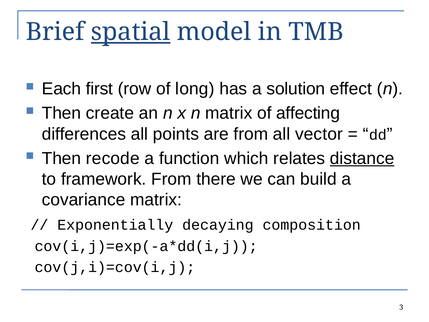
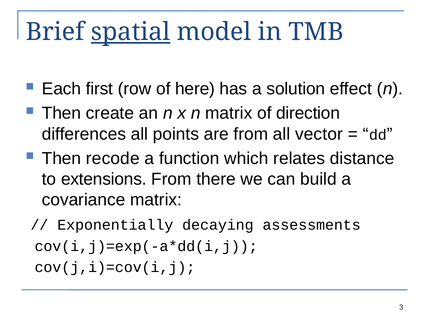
long: long -> here
affecting: affecting -> direction
distance underline: present -> none
framework: framework -> extensions
composition: composition -> assessments
